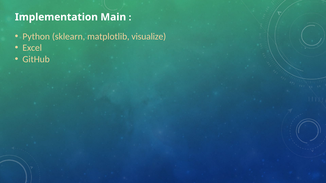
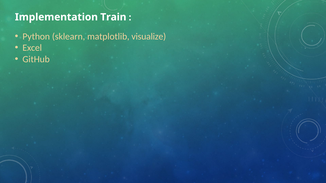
Main: Main -> Train
